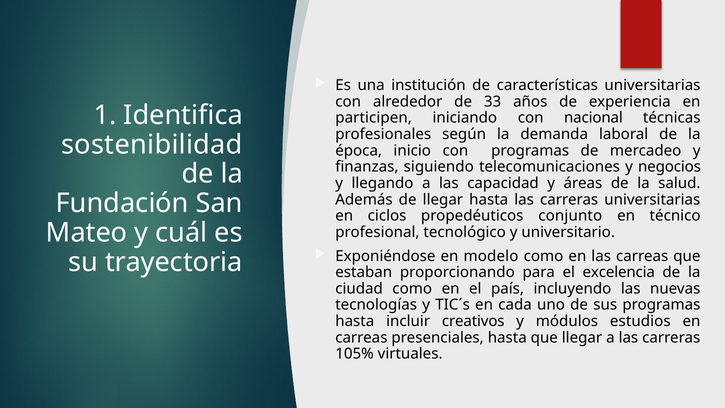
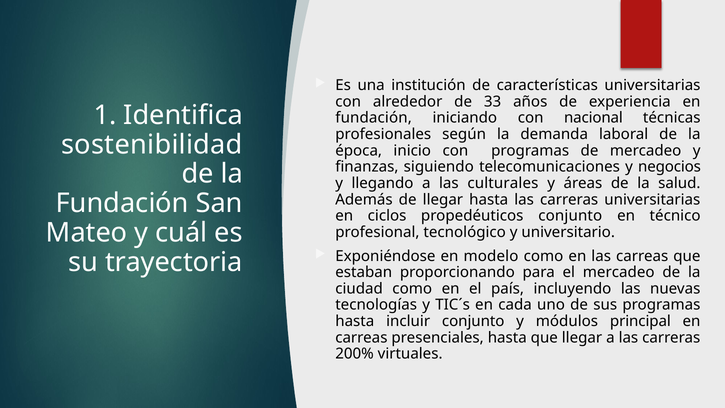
participen at (374, 118): participen -> fundación
capacidad: capacidad -> culturales
el excelencia: excelencia -> mercadeo
incluir creativos: creativos -> conjunto
estudios: estudios -> principal
105%: 105% -> 200%
